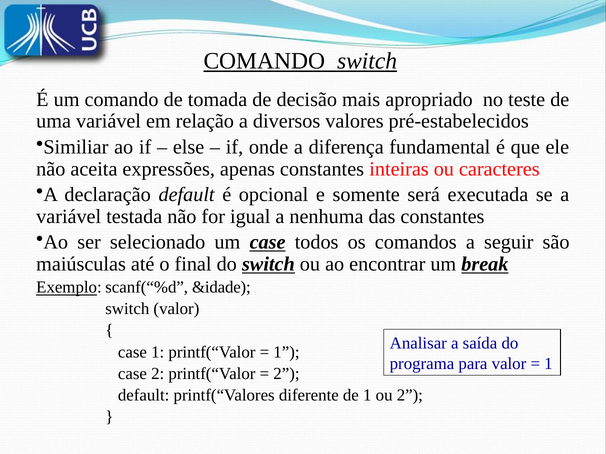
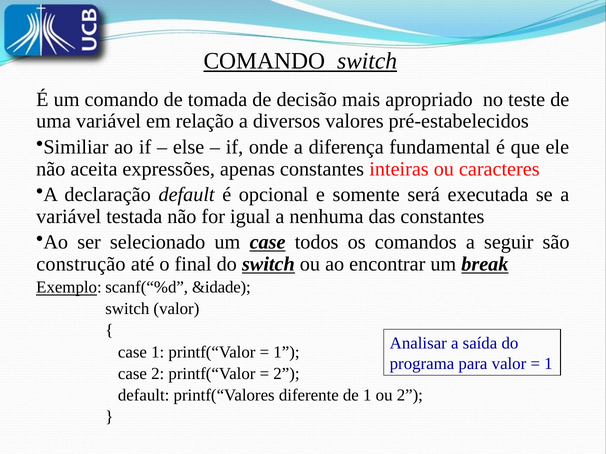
maiúsculas: maiúsculas -> construção
